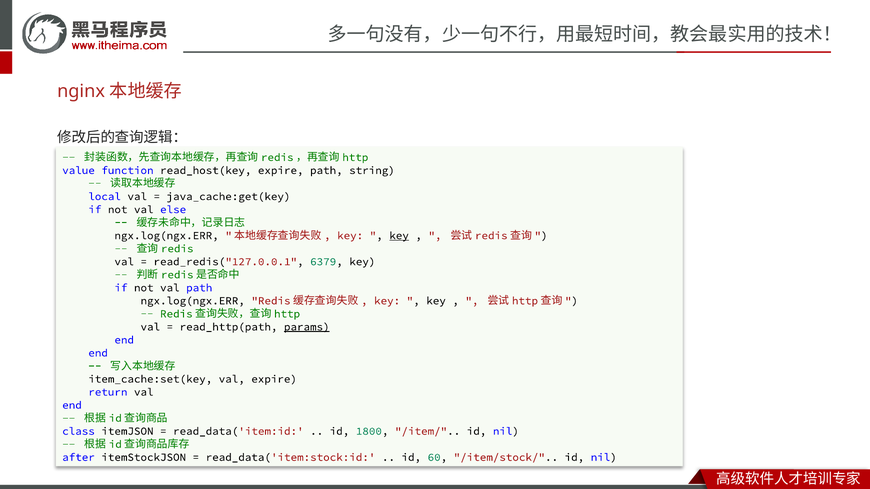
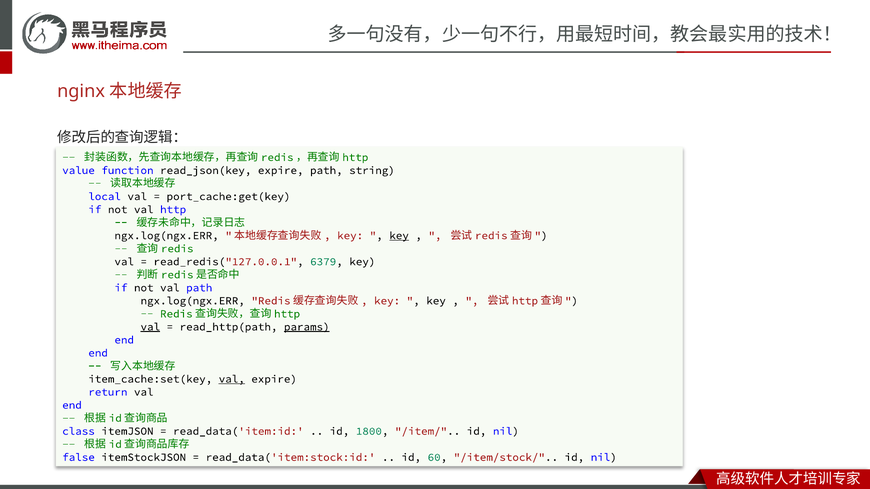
read_host(key: read_host(key -> read_json(key
java_cache:get(key: java_cache:get(key -> port_cache:get(key
else: else -> http
val at (150, 327) underline: none -> present
val at (232, 379) underline: none -> present
after: after -> false
